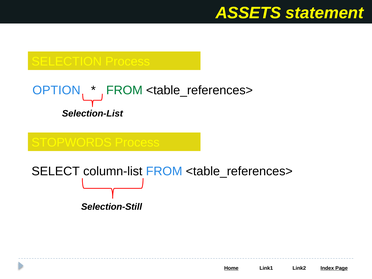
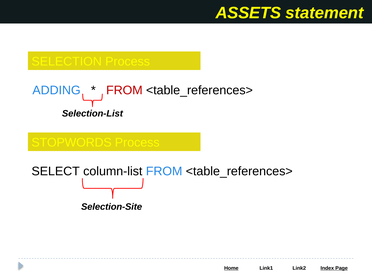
OPTION: OPTION -> ADDING
FROM at (124, 90) colour: green -> red
Selection-Still: Selection-Still -> Selection-Site
